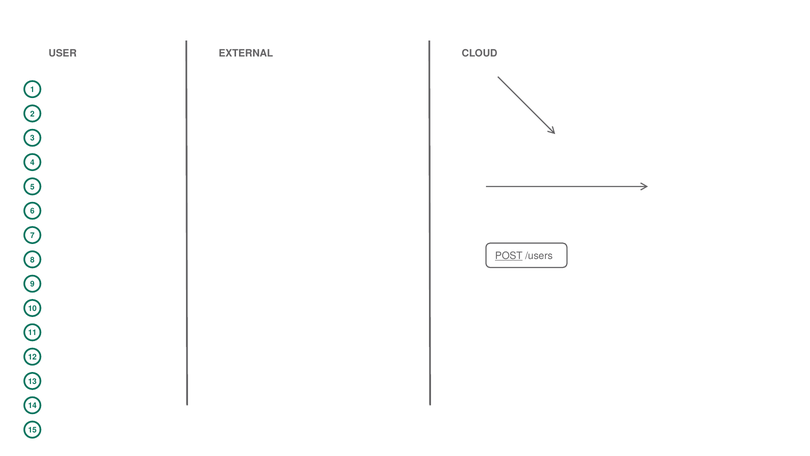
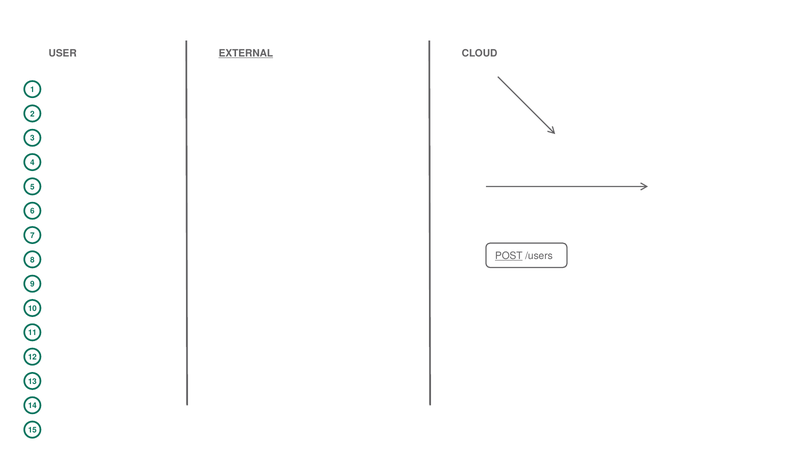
EXTERNAL underline: none -> present
